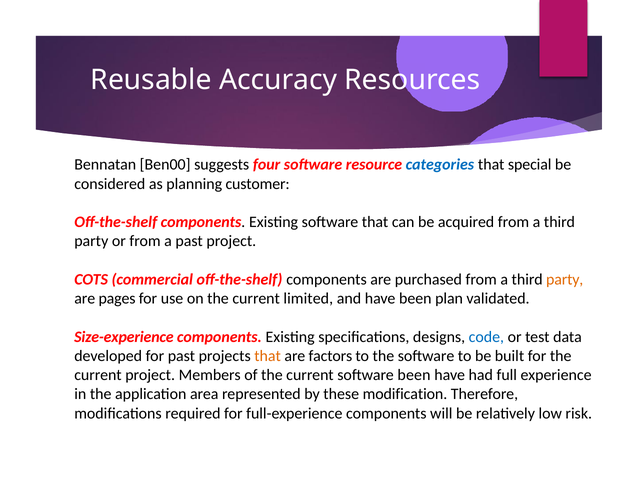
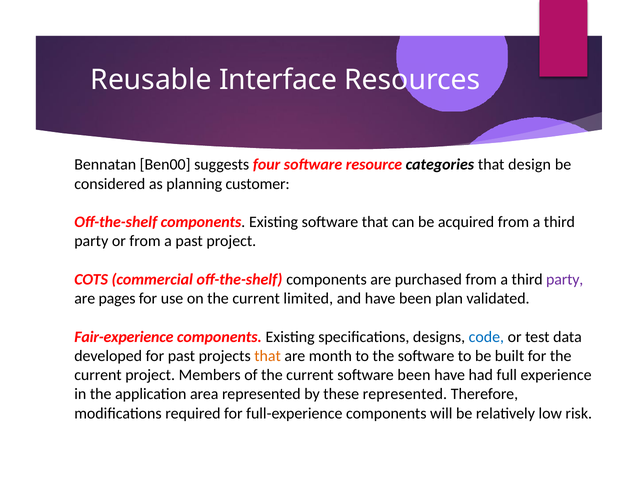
Accuracy: Accuracy -> Interface
categories colour: blue -> black
special: special -> design
party at (565, 279) colour: orange -> purple
Size-experience: Size-experience -> Fair-experience
factors: factors -> month
these modification: modification -> represented
